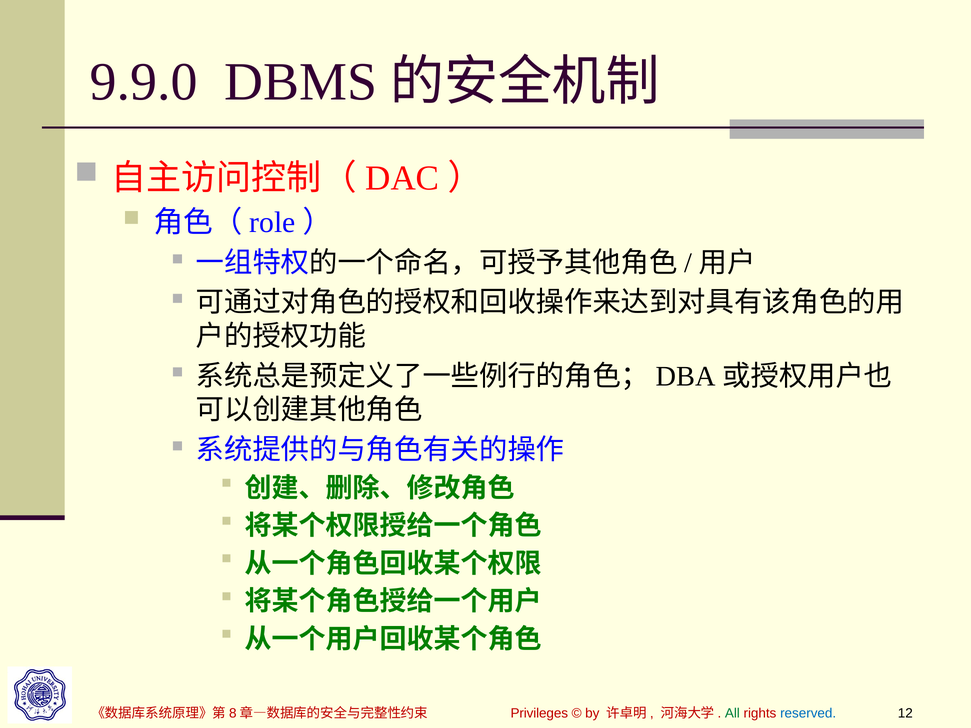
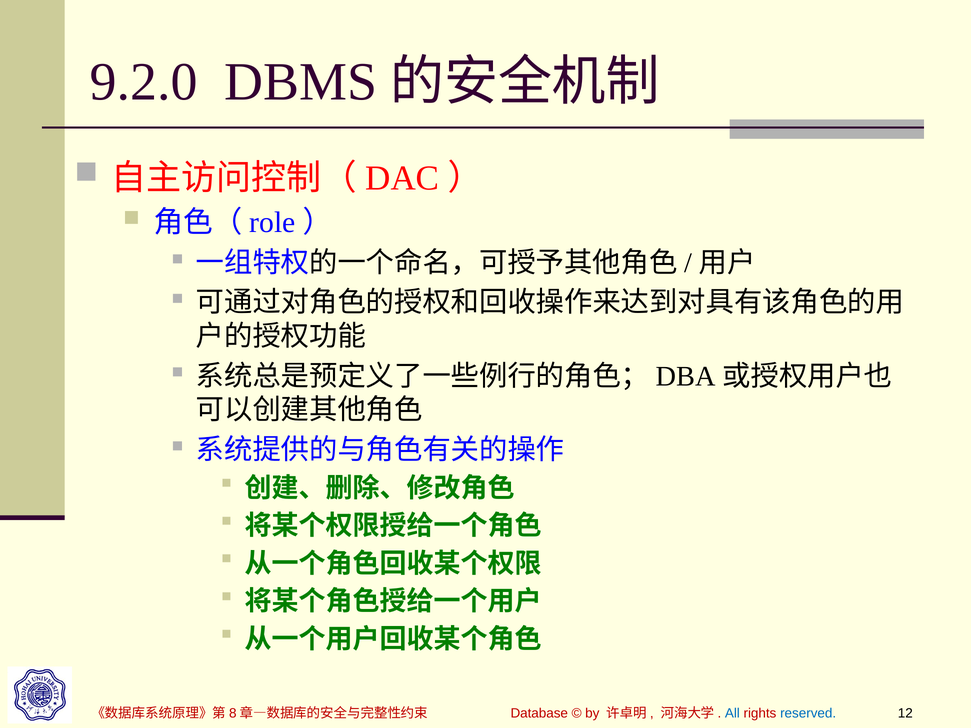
9.9.0: 9.9.0 -> 9.2.0
Privileges: Privileges -> Database
All colour: green -> blue
